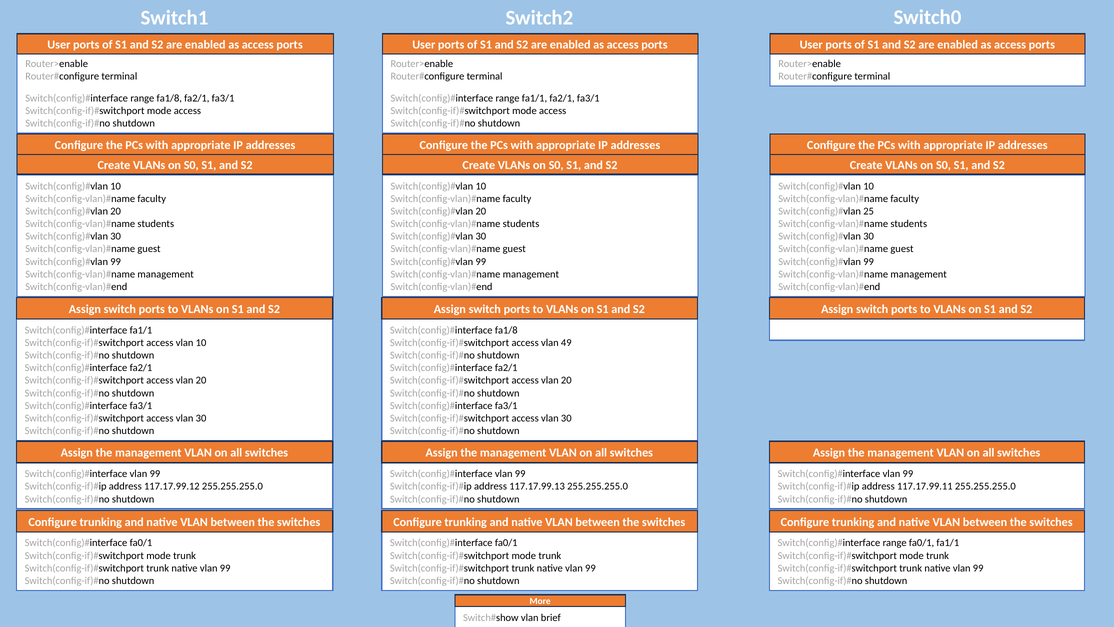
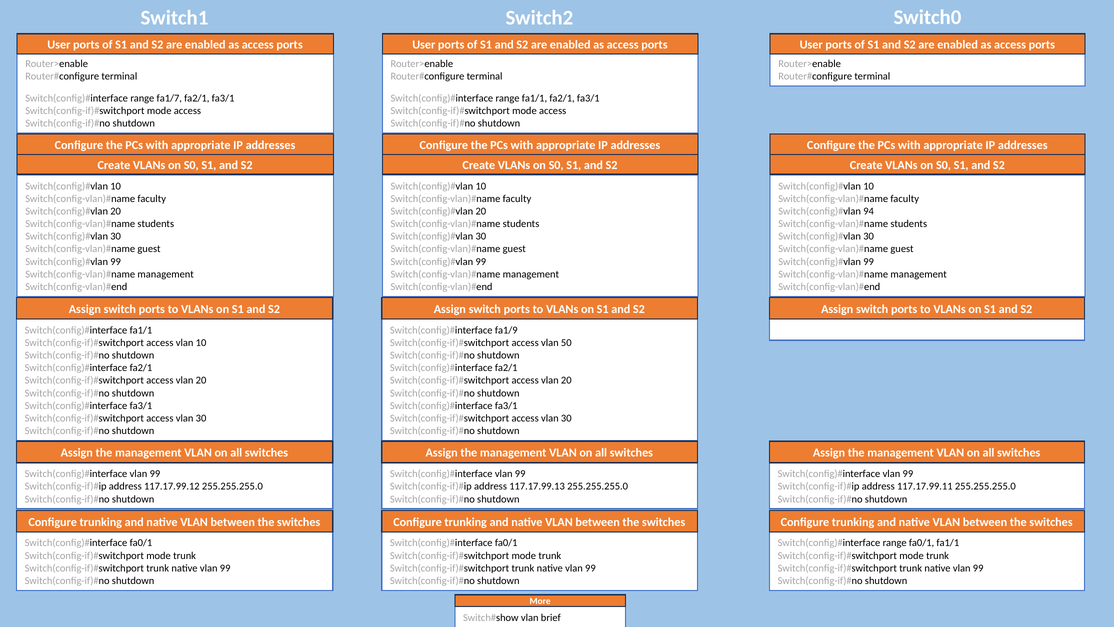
range fa1/8: fa1/8 -> fa1/7
25: 25 -> 94
fa1/8 at (506, 330): fa1/8 -> fa1/9
49: 49 -> 50
